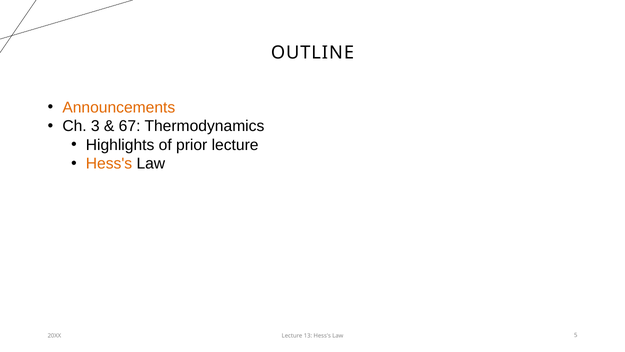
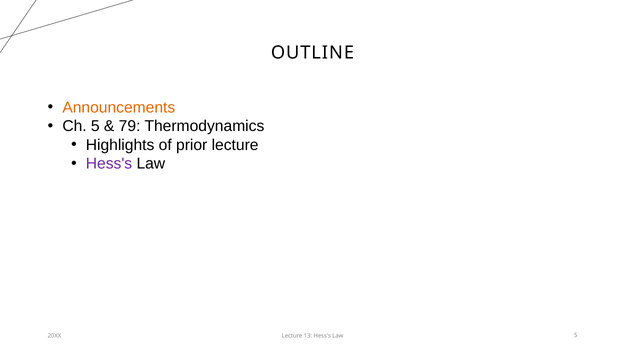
Ch 3: 3 -> 5
67: 67 -> 79
Hess's at (109, 164) colour: orange -> purple
